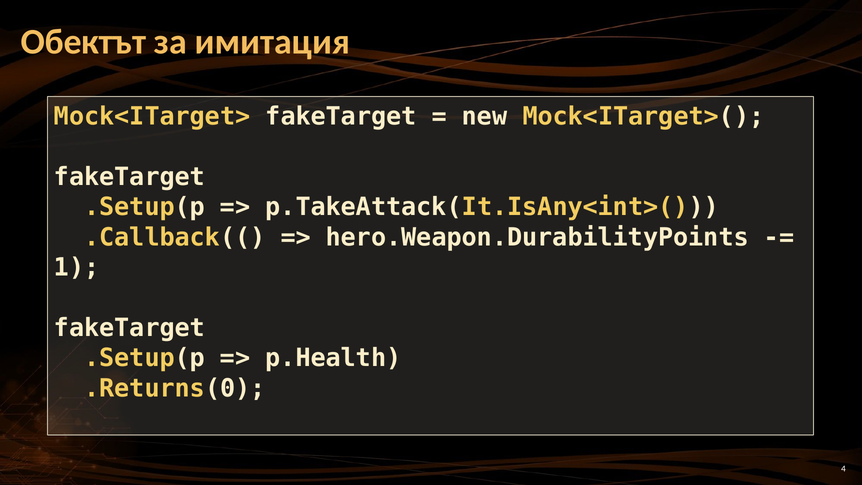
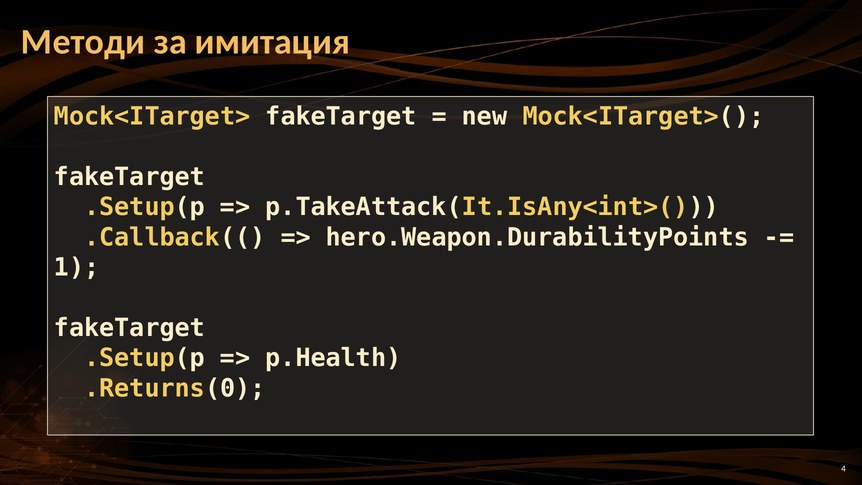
Обектът: Обектът -> Методи
